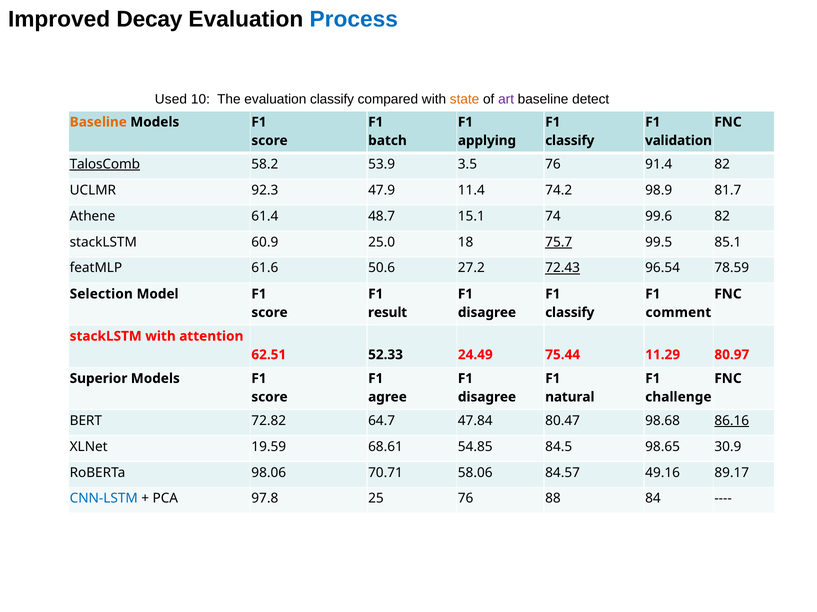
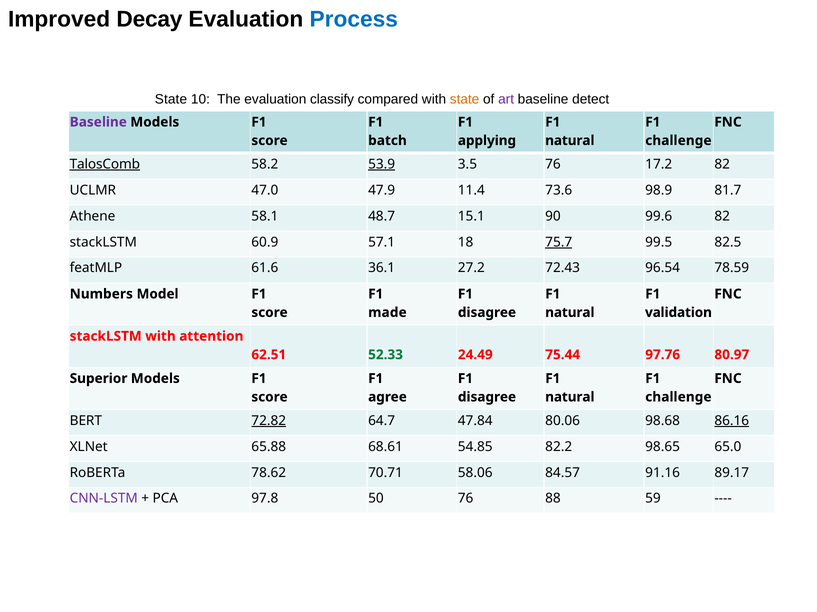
Used at (171, 99): Used -> State
Baseline at (98, 122) colour: orange -> purple
classify at (570, 141): classify -> natural
validation at (678, 141): validation -> challenge
53.9 underline: none -> present
91.4: 91.4 -> 17.2
92.3: 92.3 -> 47.0
74.2: 74.2 -> 73.6
61.4: 61.4 -> 58.1
74: 74 -> 90
25.0: 25.0 -> 57.1
85.1: 85.1 -> 82.5
50.6: 50.6 -> 36.1
72.43 underline: present -> none
Selection: Selection -> Numbers
result: result -> made
classify at (570, 313): classify -> natural
comment: comment -> validation
52.33 colour: black -> green
11.29: 11.29 -> 97.76
72.82 underline: none -> present
80.47: 80.47 -> 80.06
19.59: 19.59 -> 65.88
84.5: 84.5 -> 82.2
30.9: 30.9 -> 65.0
98.06: 98.06 -> 78.62
49.16: 49.16 -> 91.16
CNN-LSTM colour: blue -> purple
25: 25 -> 50
84: 84 -> 59
